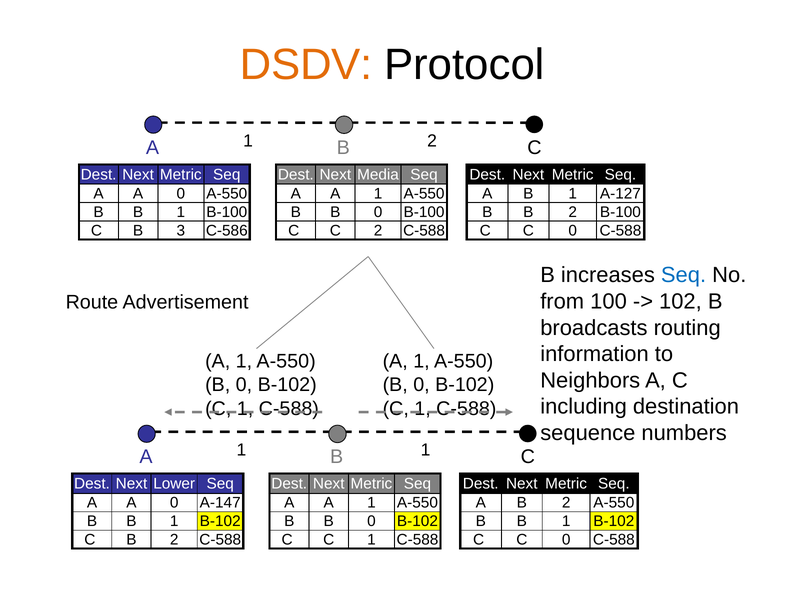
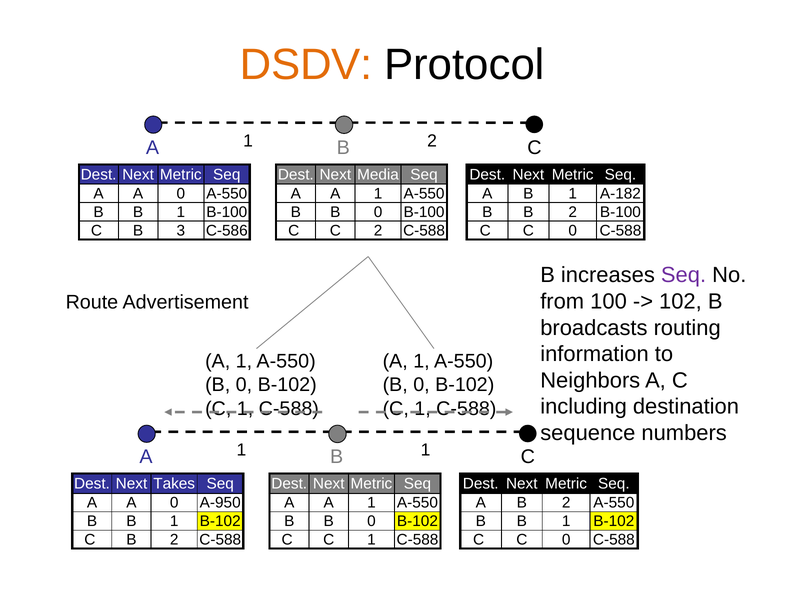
A-127: A-127 -> A-182
Seq at (683, 275) colour: blue -> purple
Lower: Lower -> Takes
A-147: A-147 -> A-950
